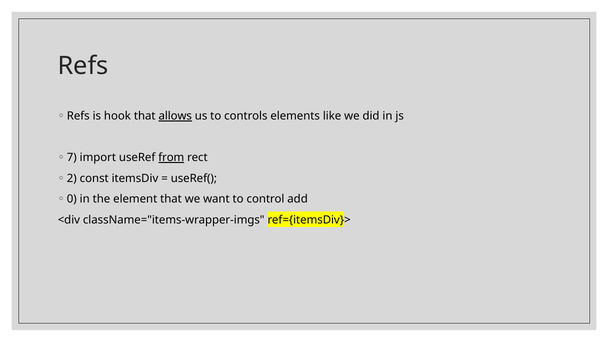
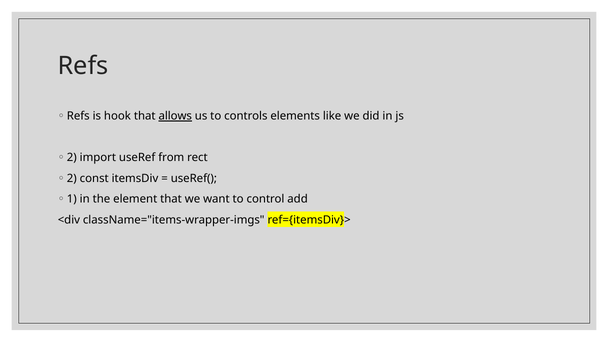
7 at (72, 158): 7 -> 2
from underline: present -> none
0: 0 -> 1
